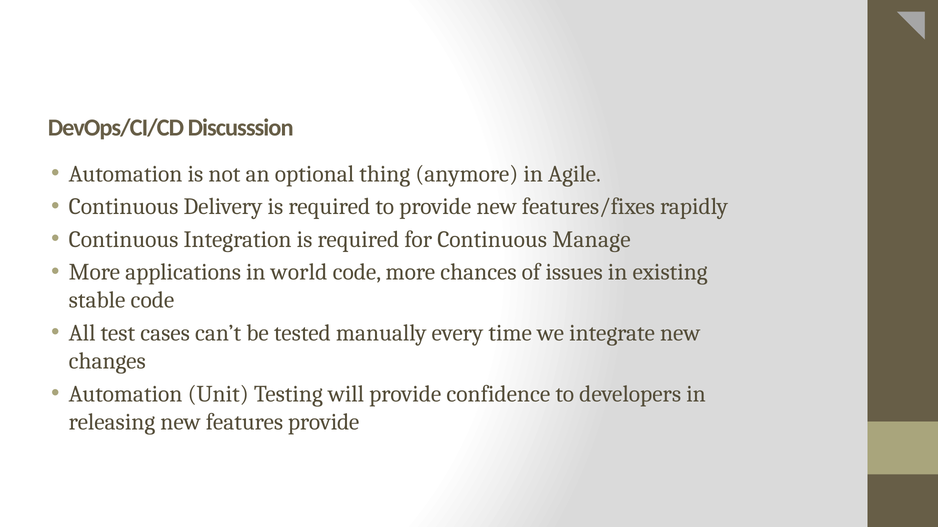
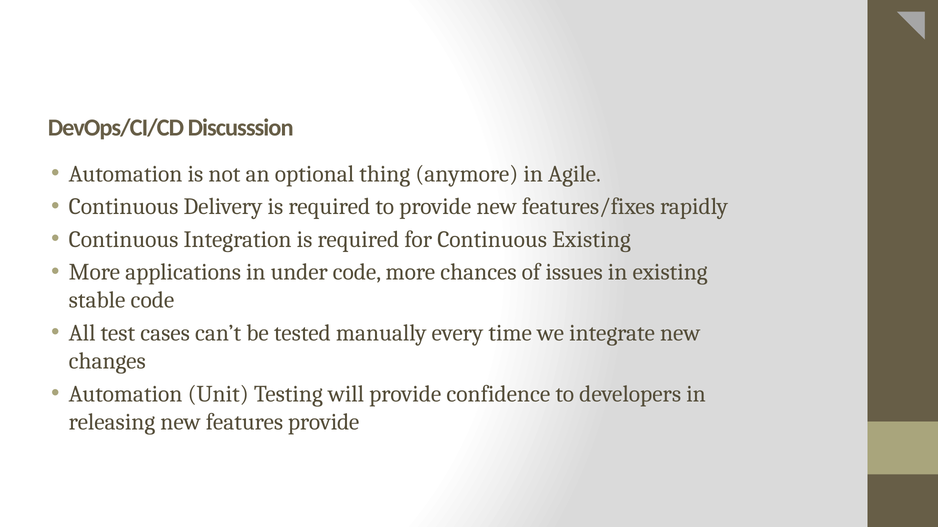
Continuous Manage: Manage -> Existing
world: world -> under
